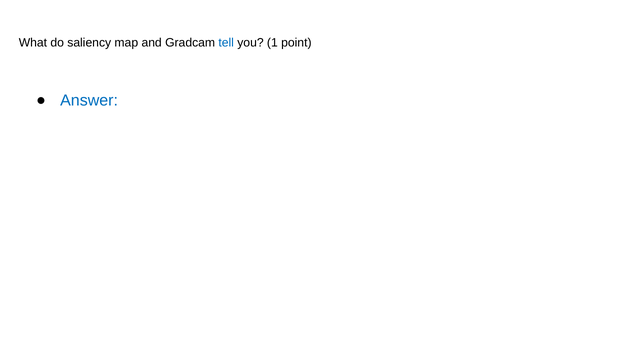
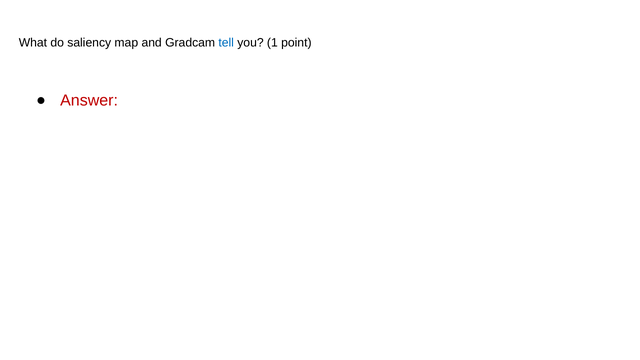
Answer colour: blue -> red
